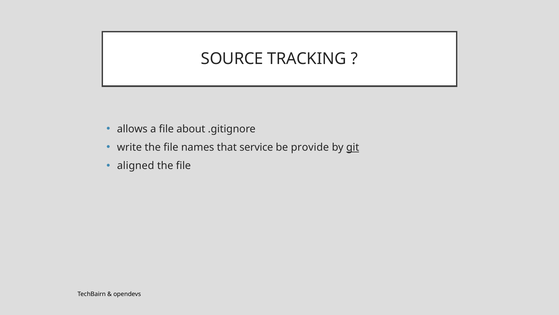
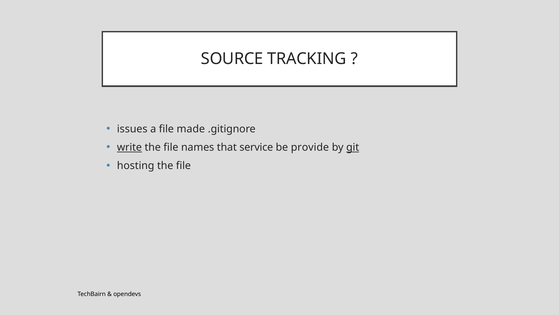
allows: allows -> issues
about: about -> made
write underline: none -> present
aligned: aligned -> hosting
